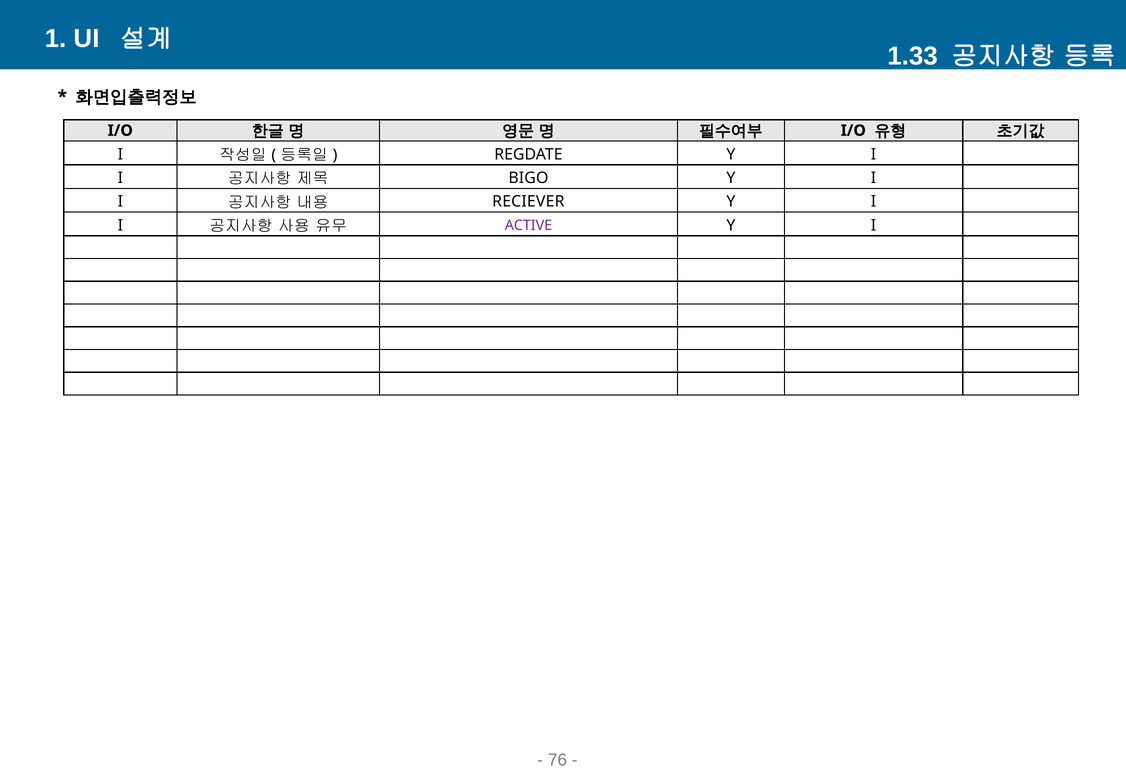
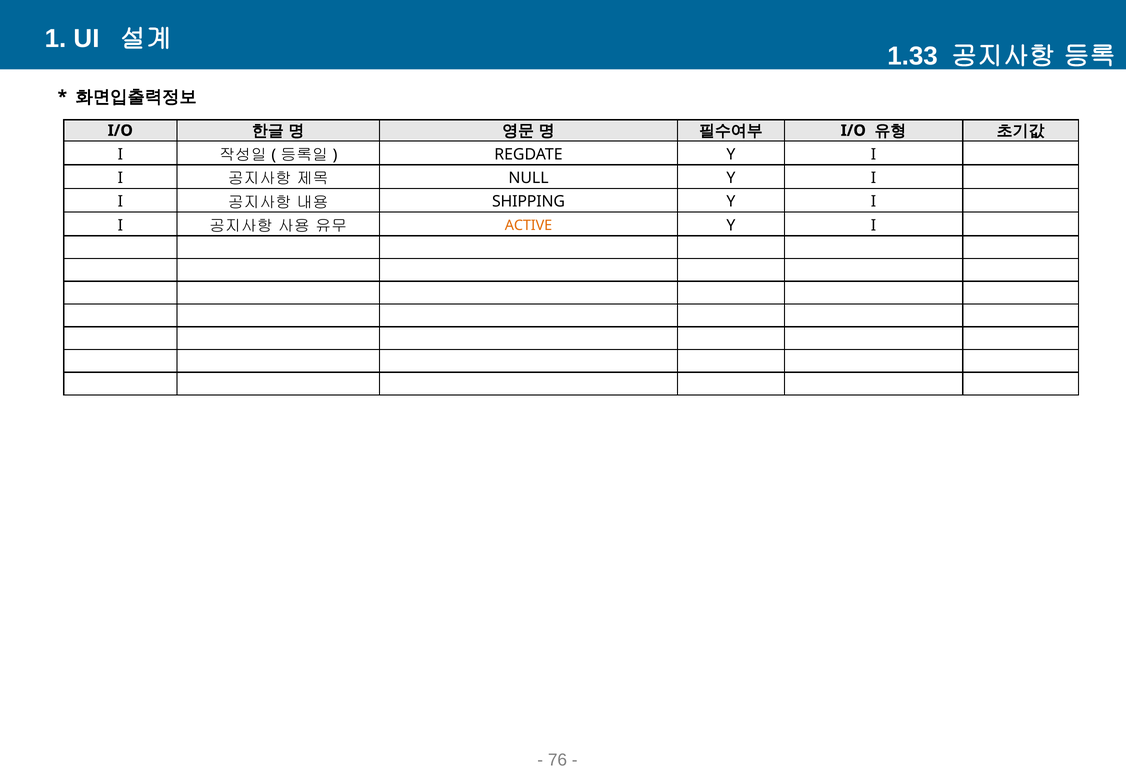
BIGO: BIGO -> NULL
RECIEVER: RECIEVER -> SHIPPING
ACTIVE colour: purple -> orange
